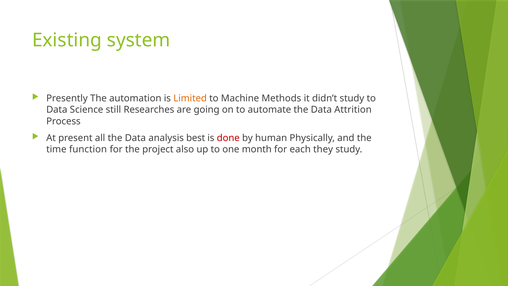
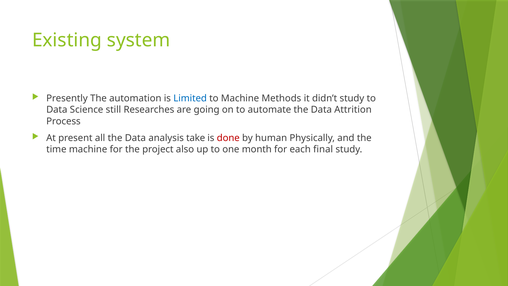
Limited colour: orange -> blue
best: best -> take
time function: function -> machine
they: they -> final
